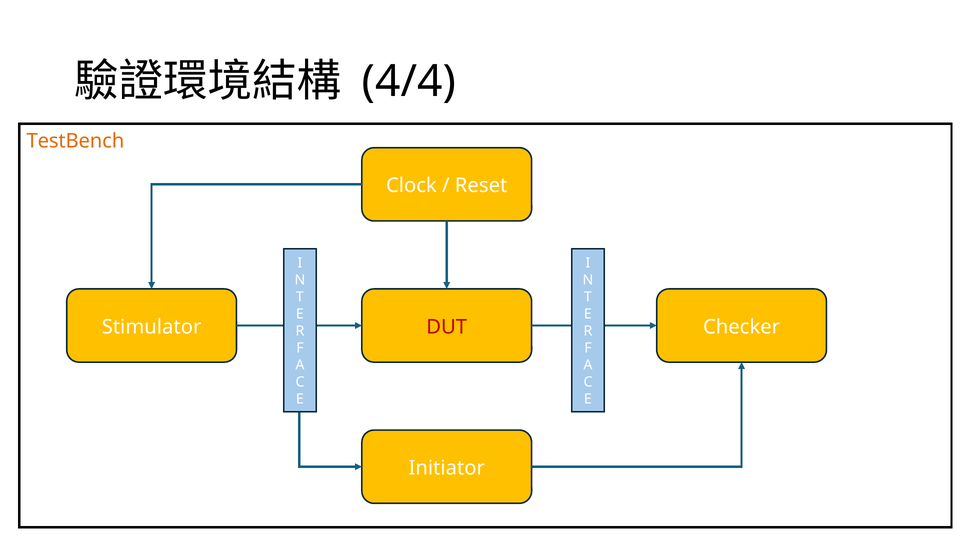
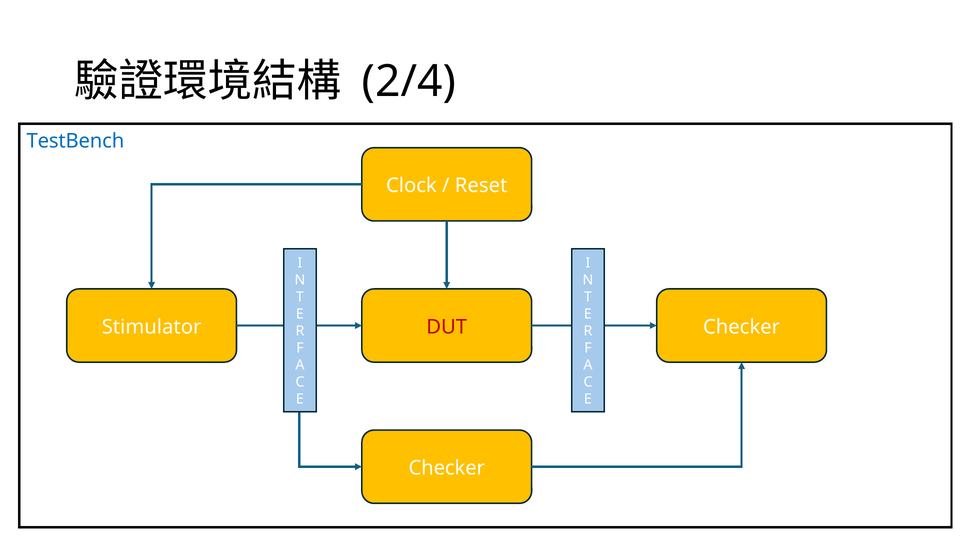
4/4: 4/4 -> 2/4
TestBench colour: orange -> blue
Initiator at (447, 468): Initiator -> Checker
